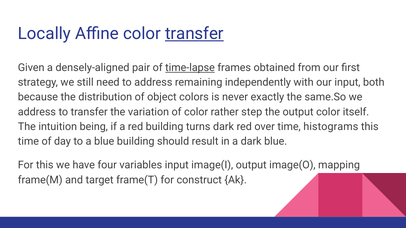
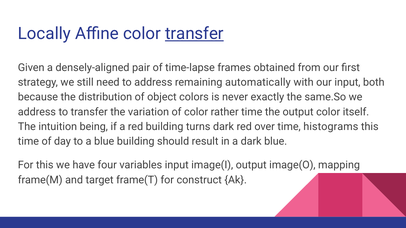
time-lapse underline: present -> none
independently: independently -> automatically
rather step: step -> time
